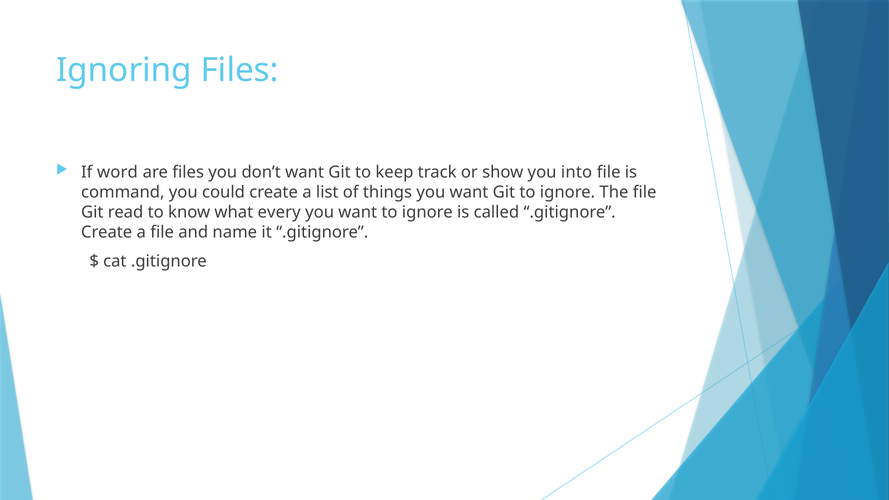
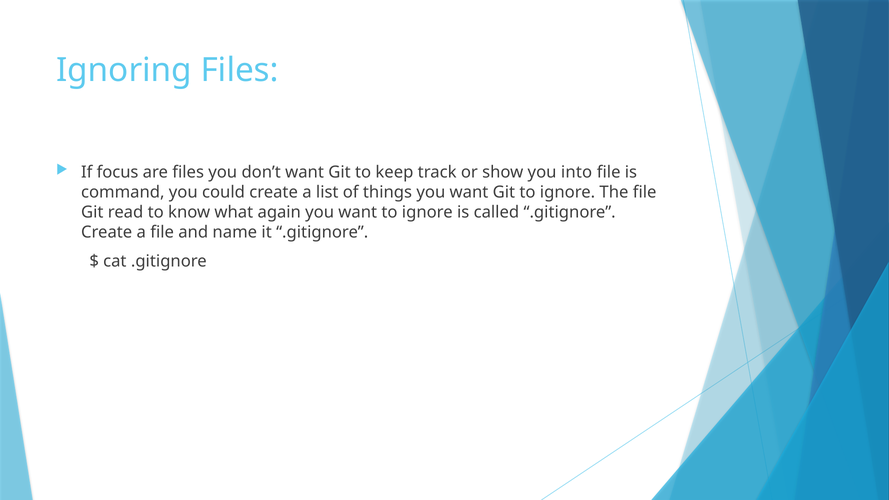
word: word -> focus
every: every -> again
